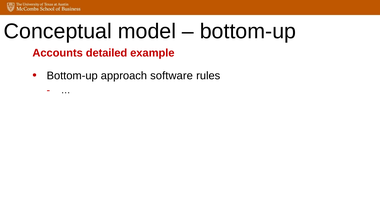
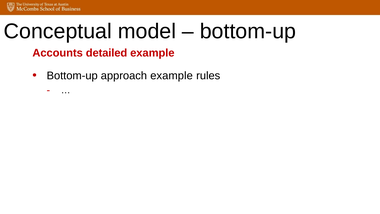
approach software: software -> example
